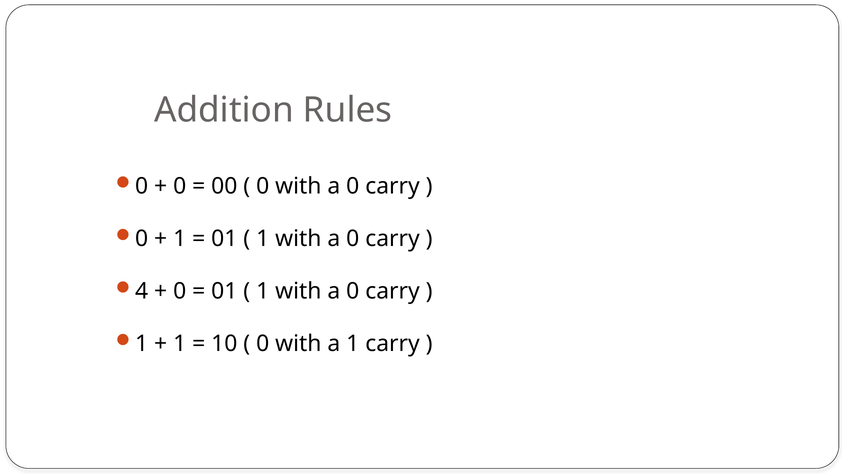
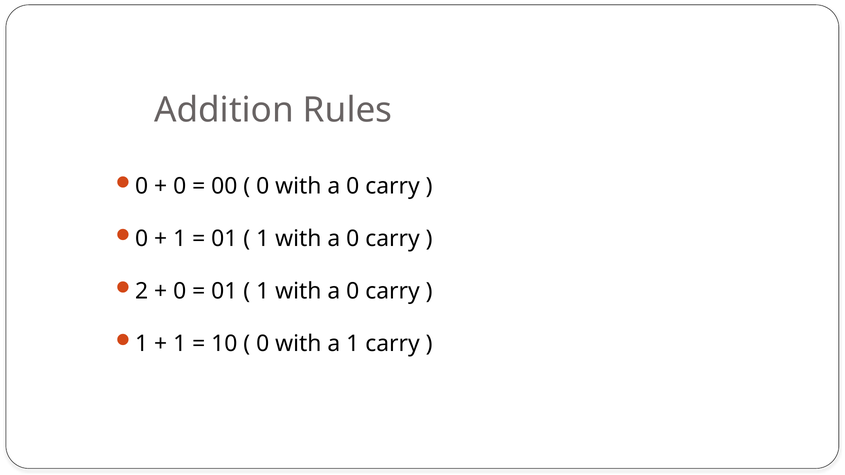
4: 4 -> 2
